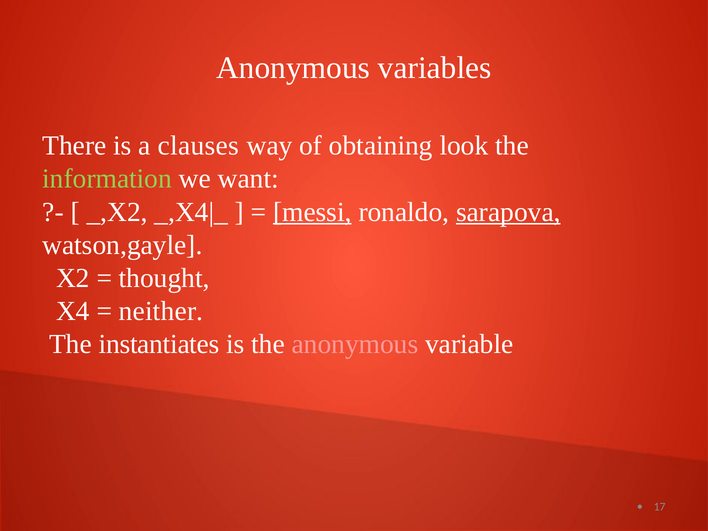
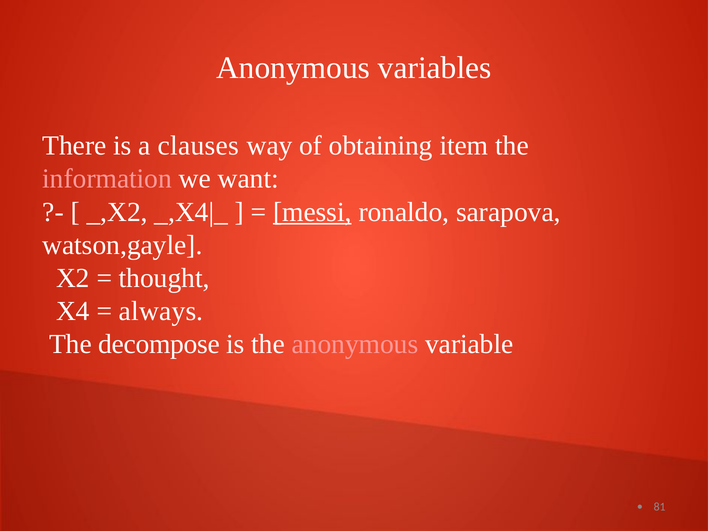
look: look -> item
information colour: light green -> pink
sarapova underline: present -> none
neither: neither -> always
instantiates: instantiates -> decompose
17: 17 -> 81
